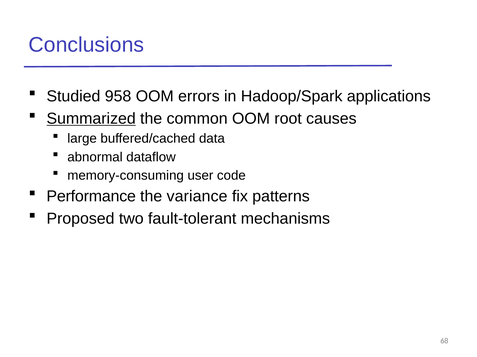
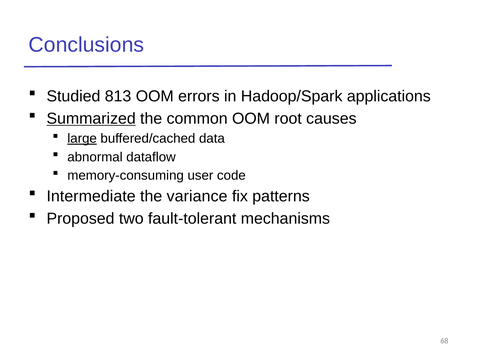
958: 958 -> 813
large underline: none -> present
Performance: Performance -> Intermediate
